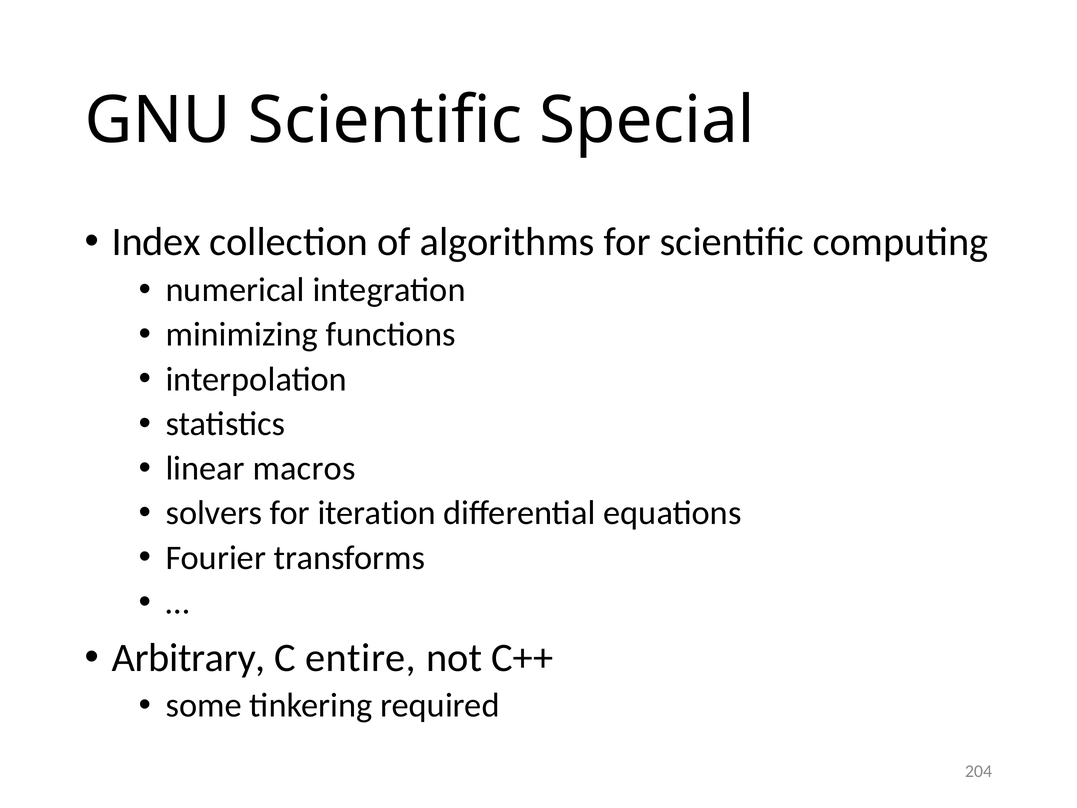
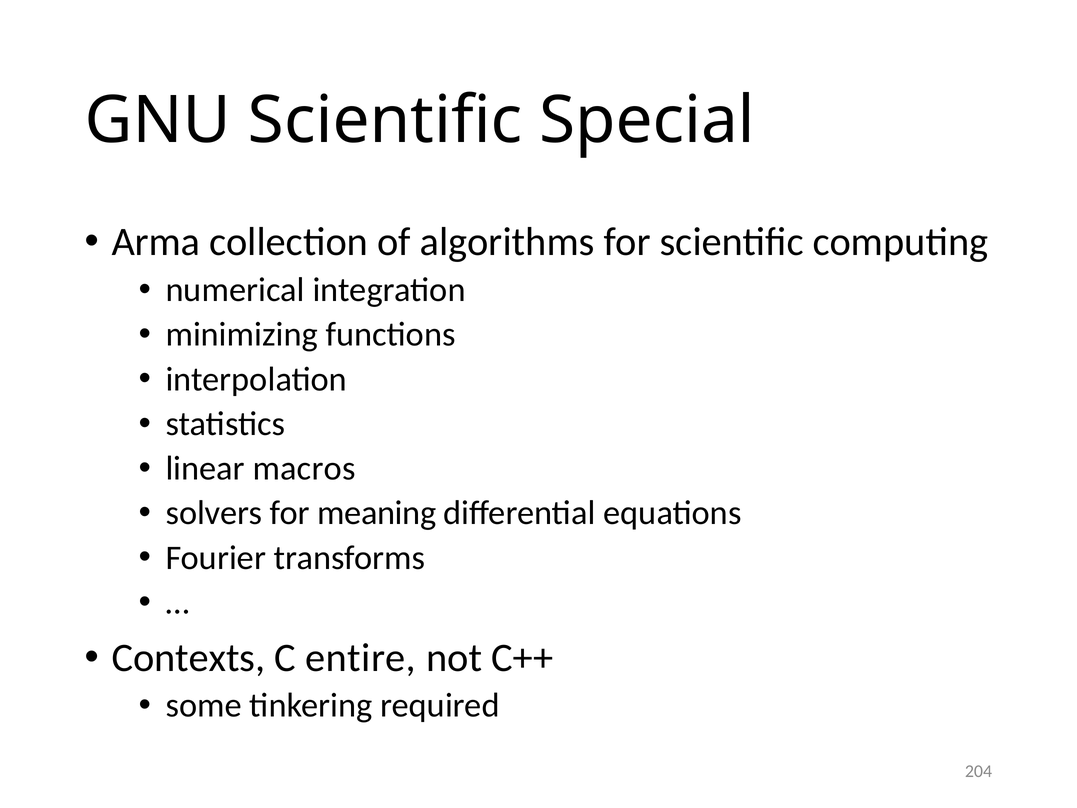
Index: Index -> Arma
iteration: iteration -> meaning
Arbitrary: Arbitrary -> Contexts
